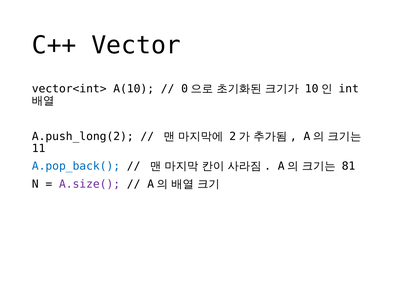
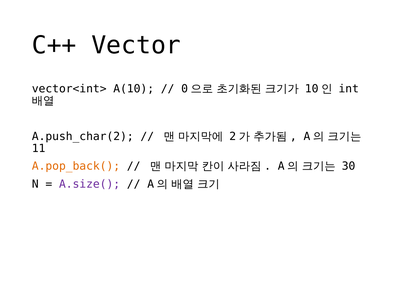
A.push_long(2: A.push_long(2 -> A.push_char(2
A.pop_back( colour: blue -> orange
81: 81 -> 30
